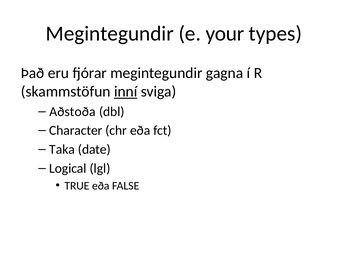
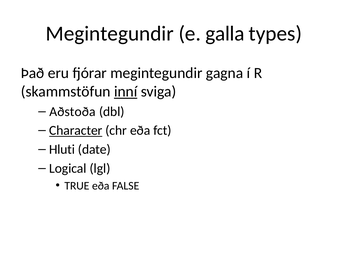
your: your -> galla
Character underline: none -> present
Taka: Taka -> Hluti
